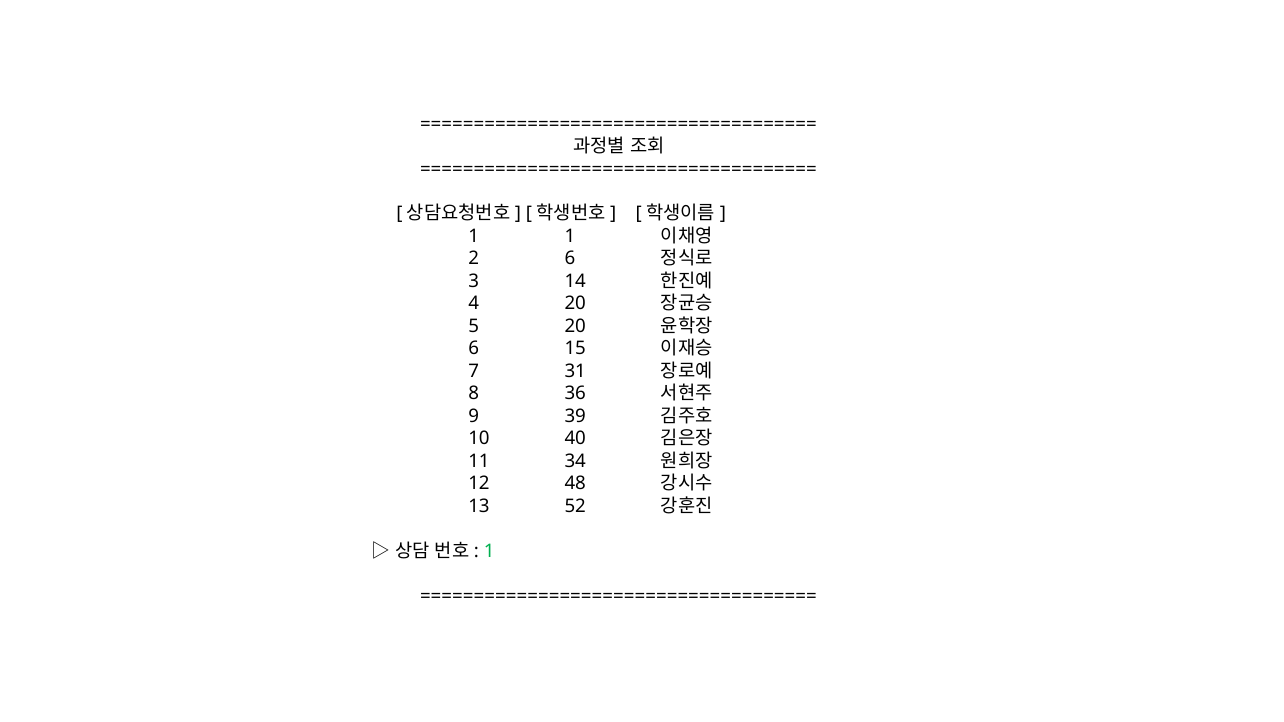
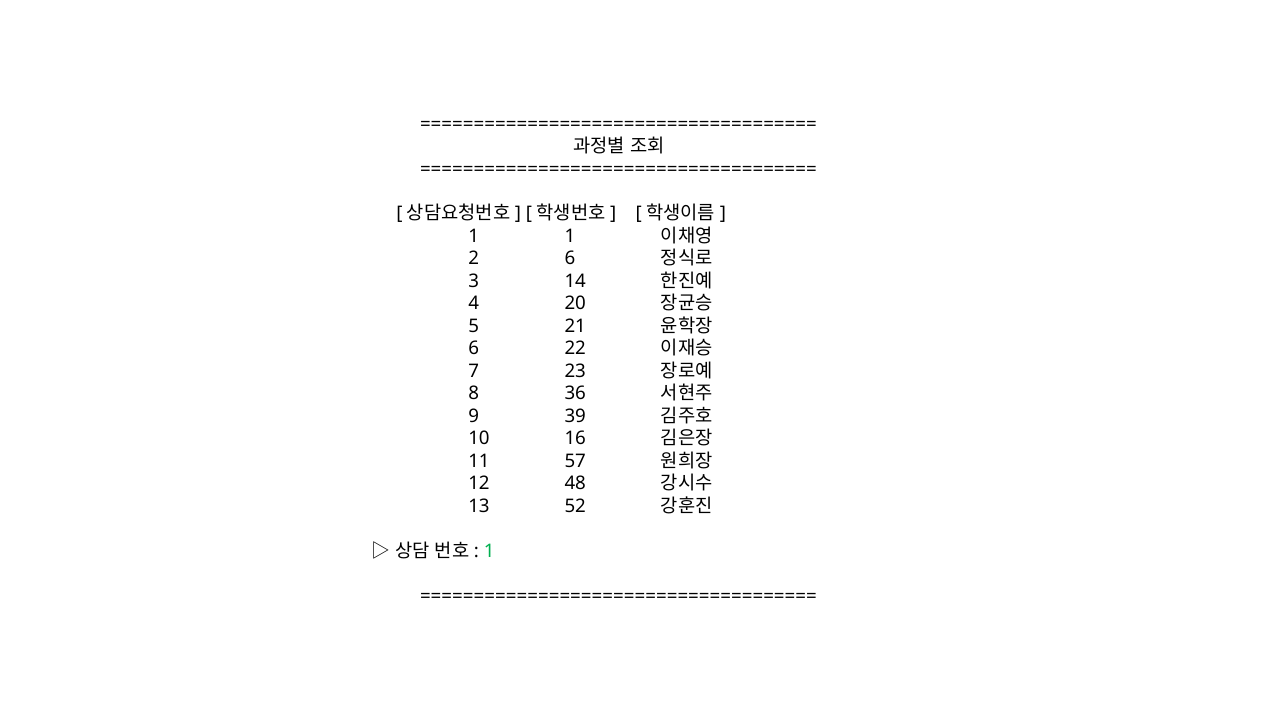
5 20: 20 -> 21
15: 15 -> 22
31: 31 -> 23
40: 40 -> 16
34: 34 -> 57
